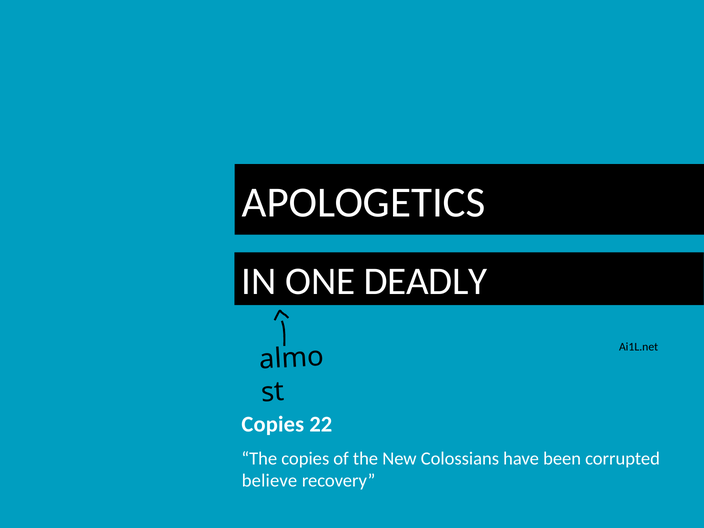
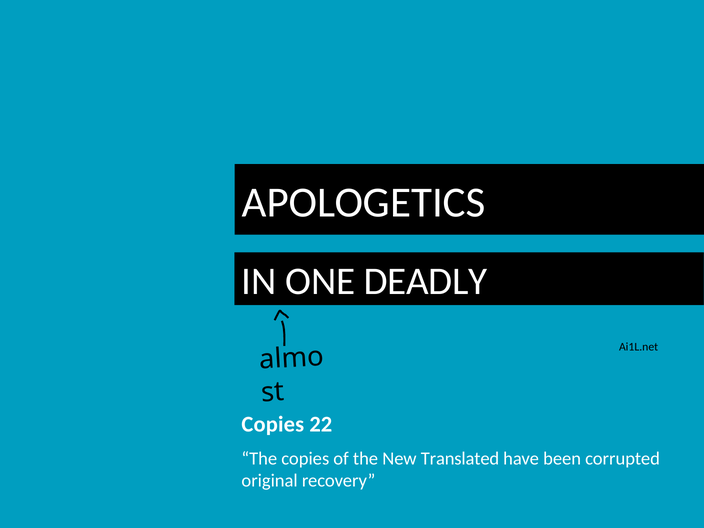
Colossians: Colossians -> Translated
believe: believe -> original
